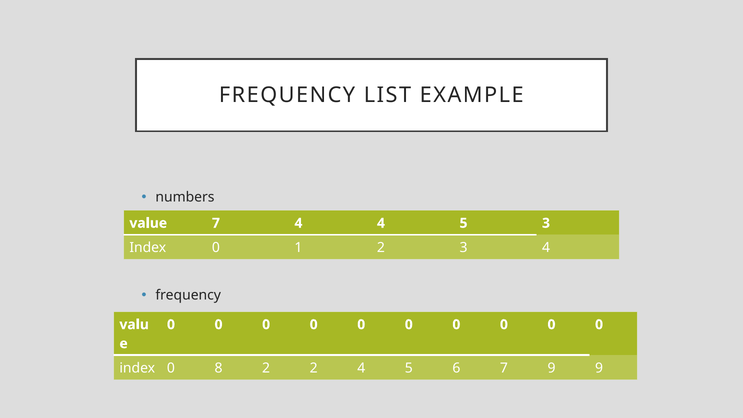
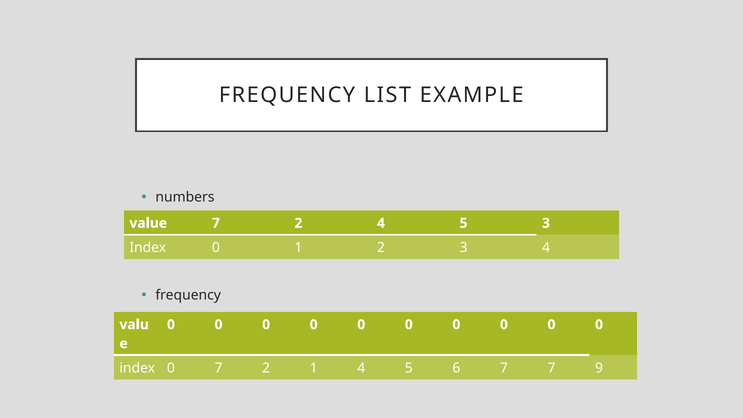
value 7 4: 4 -> 2
0 8: 8 -> 7
2 2: 2 -> 1
7 9: 9 -> 7
